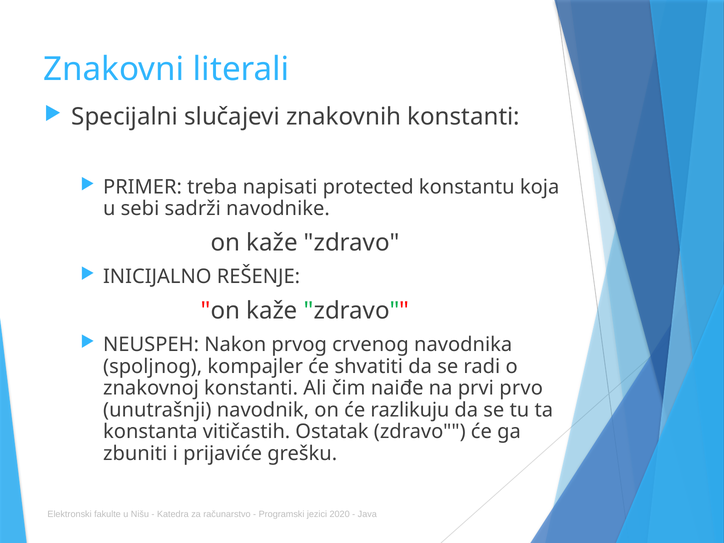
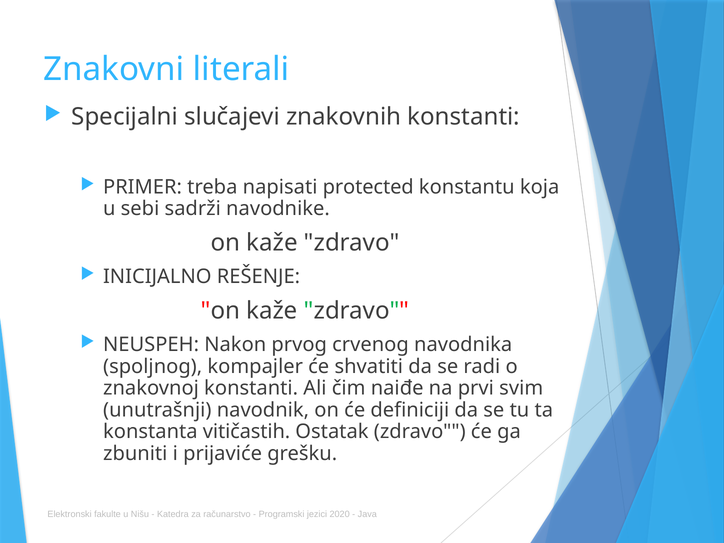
prvo: prvo -> svim
razlikuju: razlikuju -> definiciji
